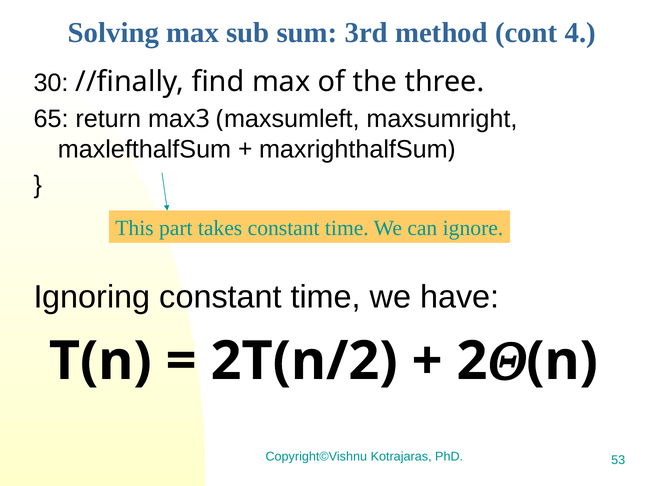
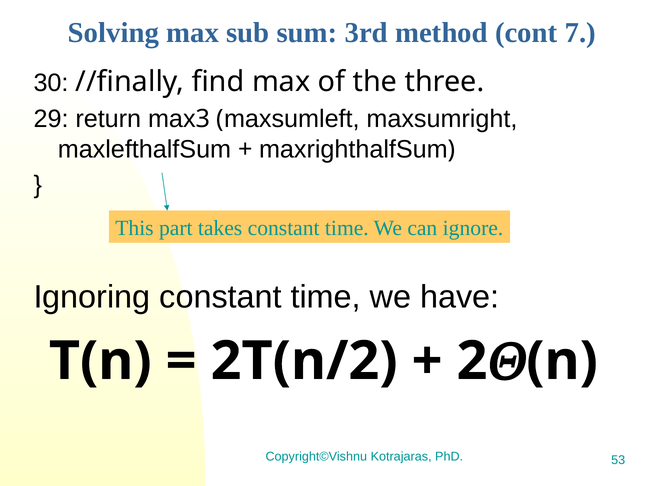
4: 4 -> 7
65: 65 -> 29
